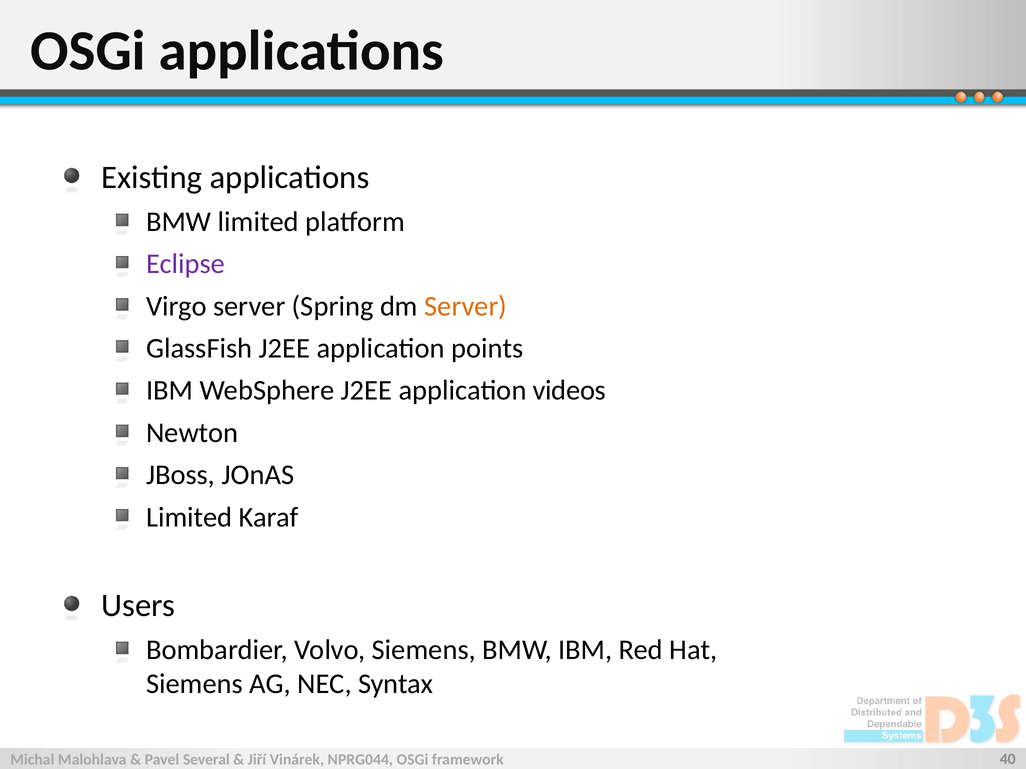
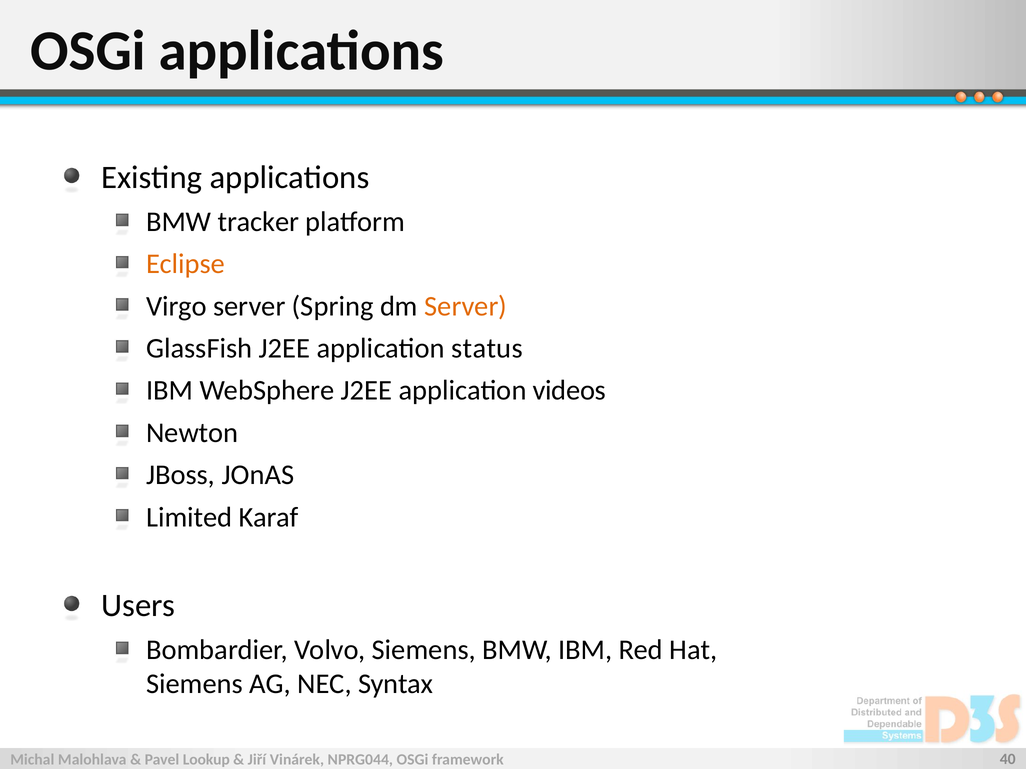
BMW limited: limited -> tracker
Eclipse colour: purple -> orange
points: points -> status
Several: Several -> Lookup
